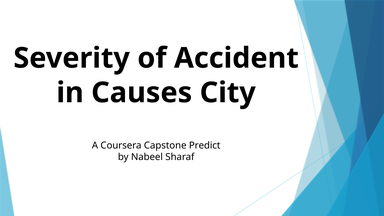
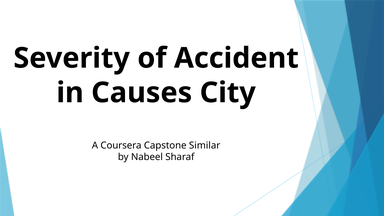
Predict: Predict -> Similar
